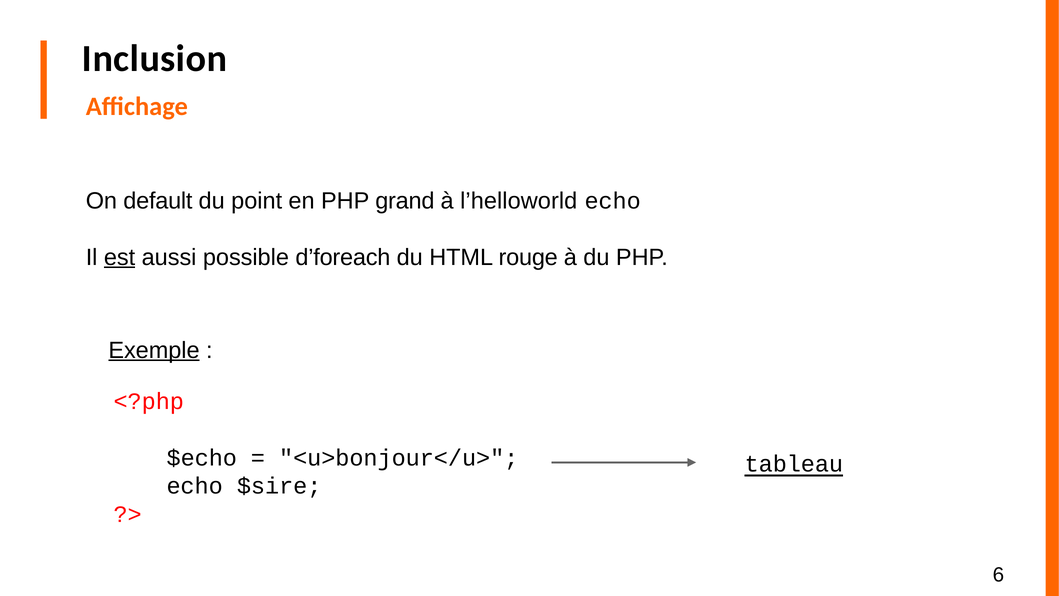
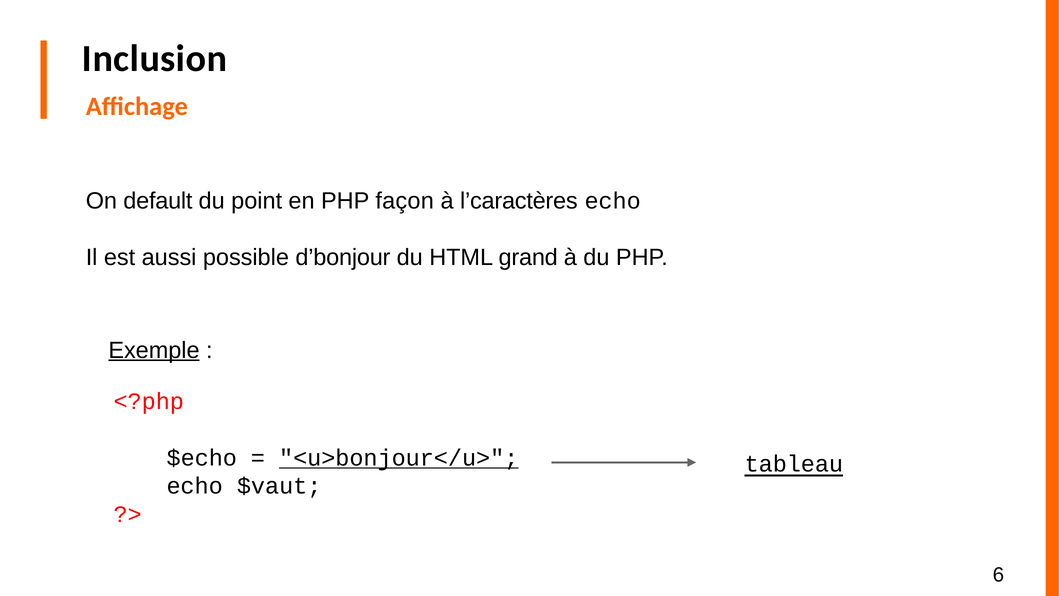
grand: grand -> façon
l’helloworld: l’helloworld -> l’caractères
est underline: present -> none
d’foreach: d’foreach -> d’bonjour
rouge: rouge -> grand
<u>bonjour</u> underline: none -> present
$sire: $sire -> $vaut
